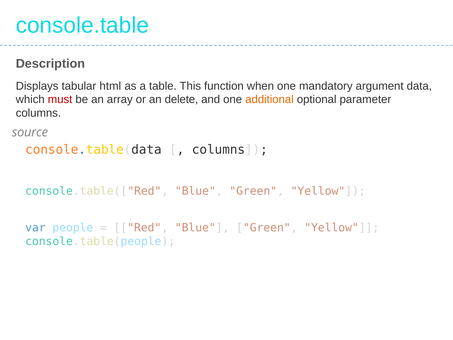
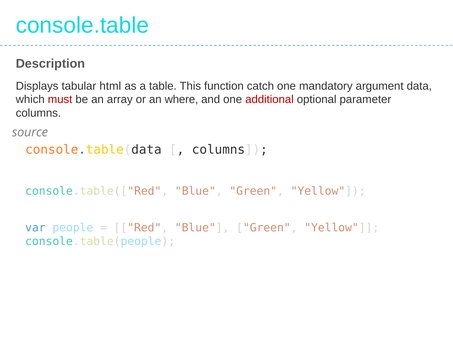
when: when -> catch
delete: delete -> where
additional colour: orange -> red
